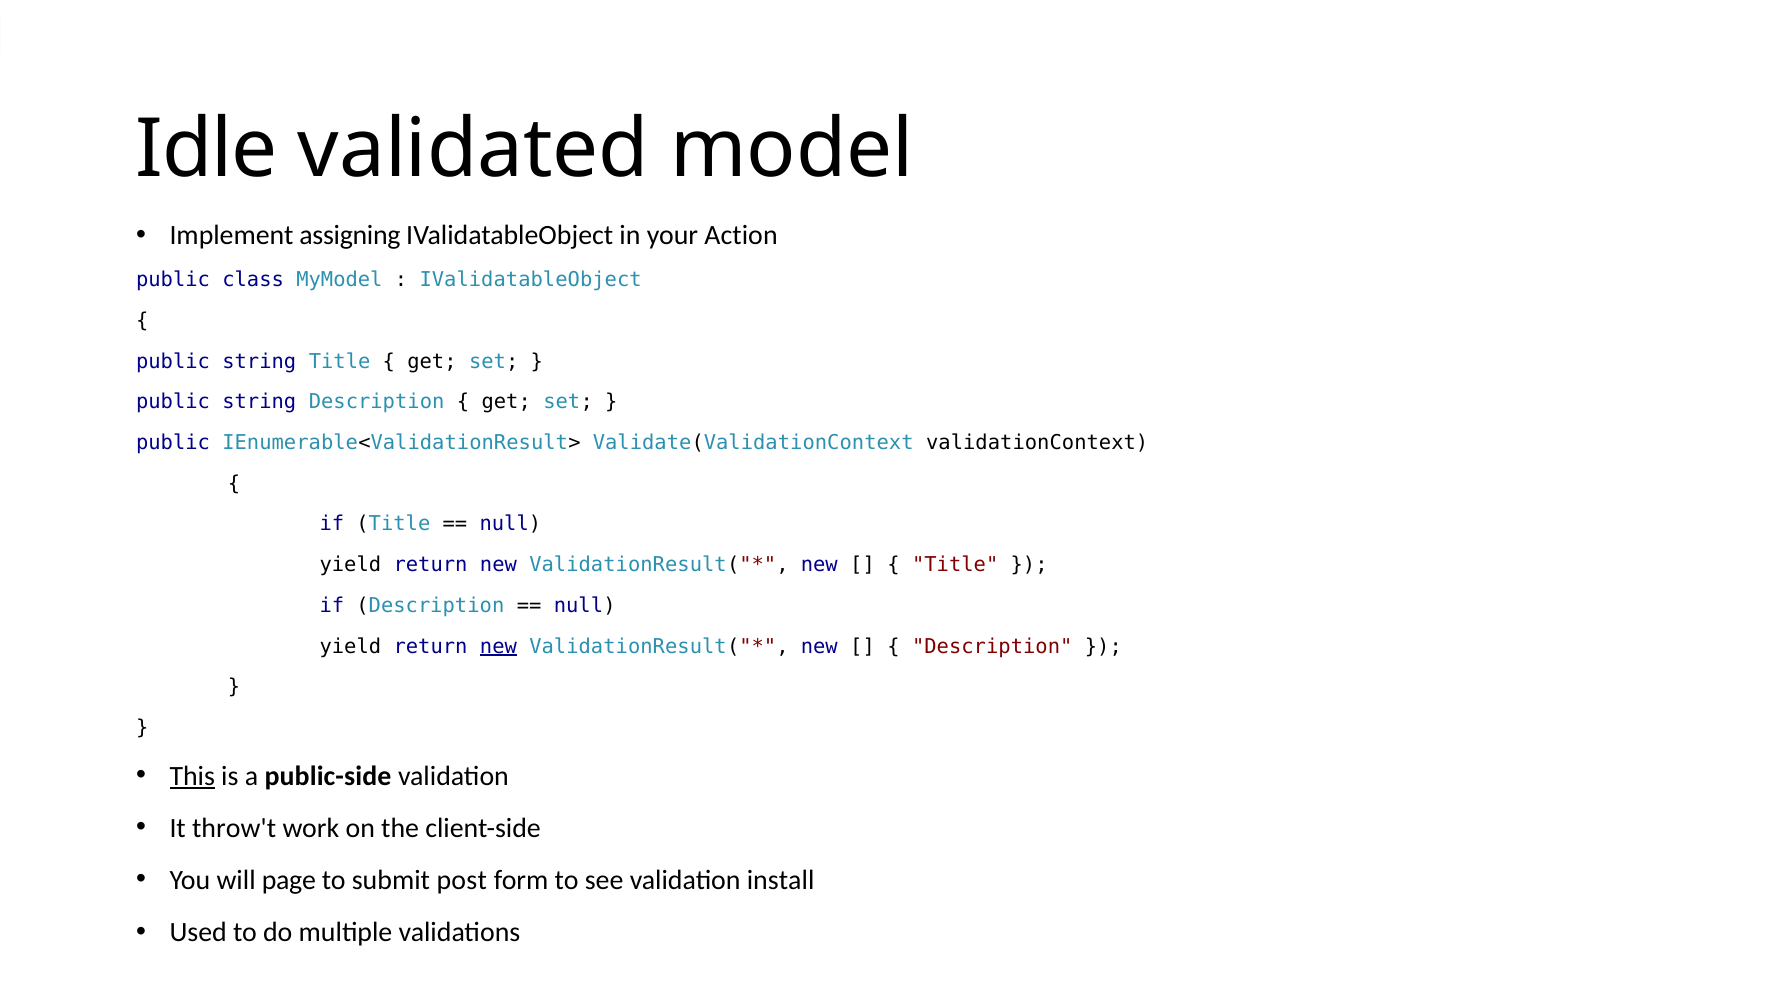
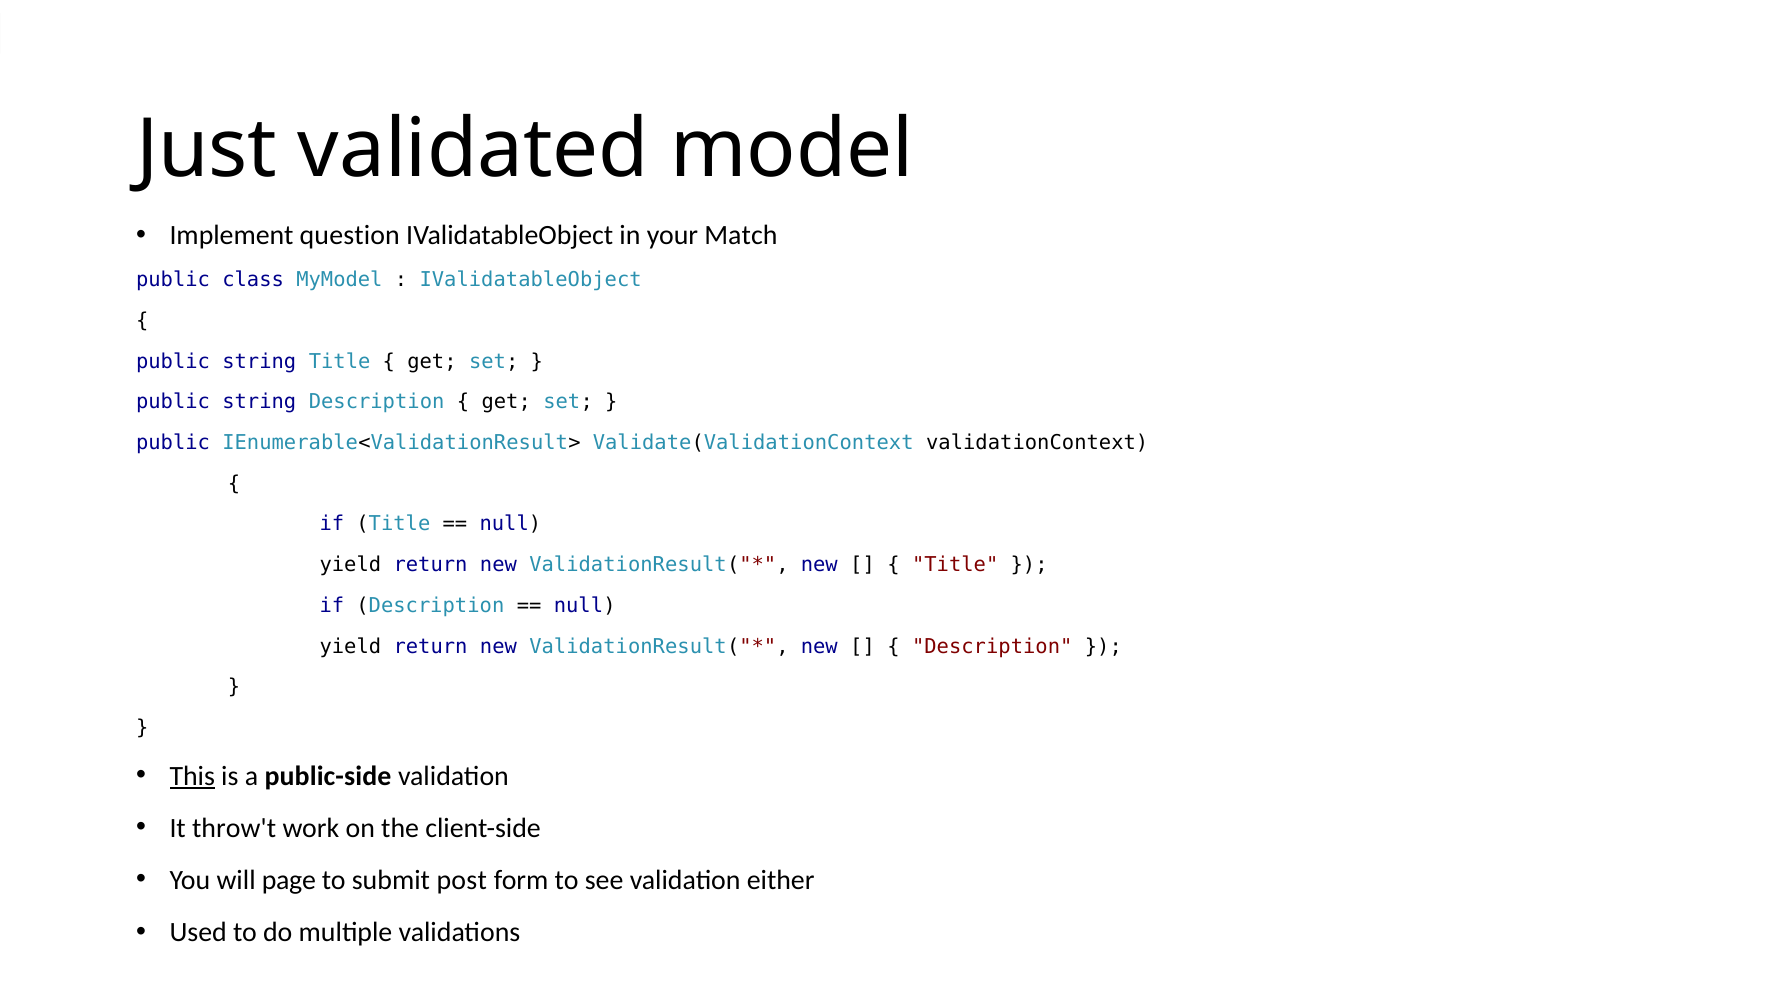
Idle: Idle -> Just
assigning: assigning -> question
Action: Action -> Match
new at (498, 646) underline: present -> none
install: install -> either
